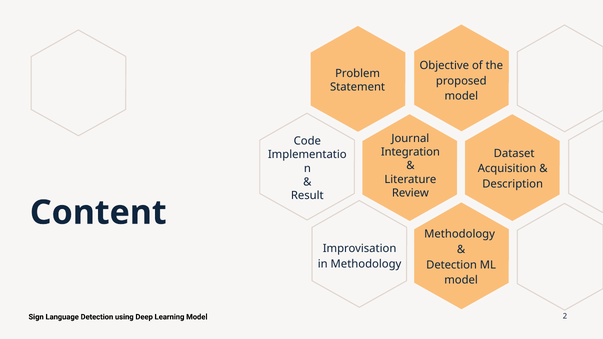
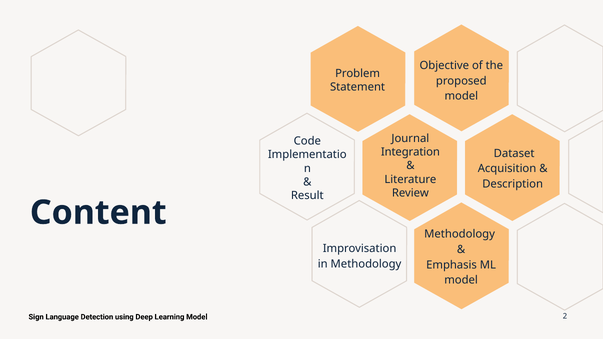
Detection at (452, 265): Detection -> Emphasis
